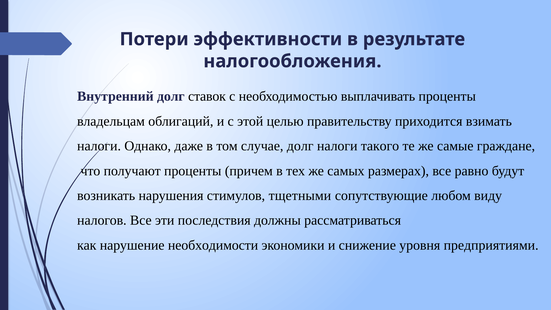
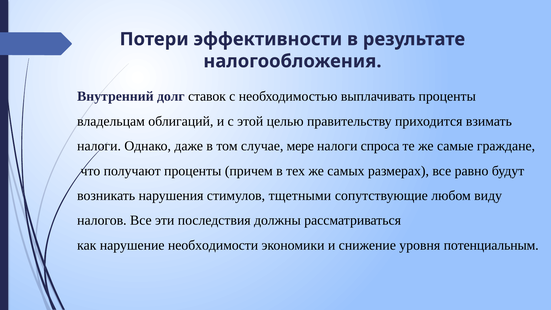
случае долг: долг -> мере
такого: такого -> спроса
предприятиями: предприятиями -> потенциальным
